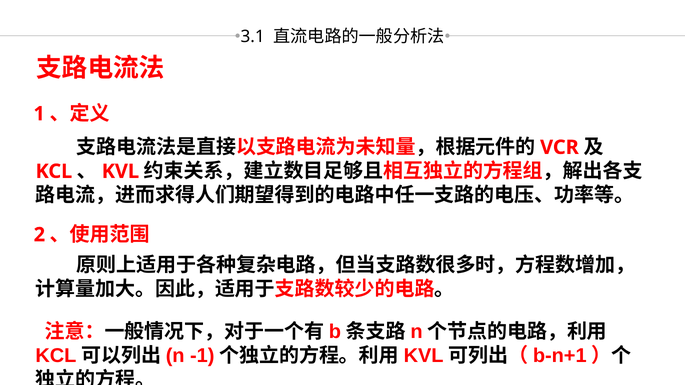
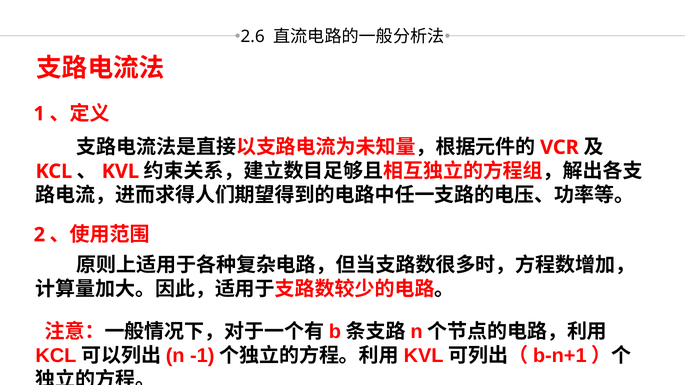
3.1: 3.1 -> 2.6
